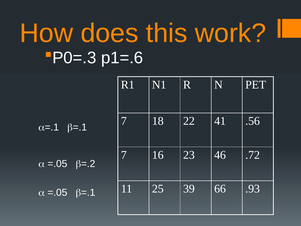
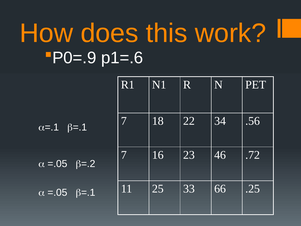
P0=.3: P0=.3 -> P0=.9
41: 41 -> 34
39: 39 -> 33
.93: .93 -> .25
